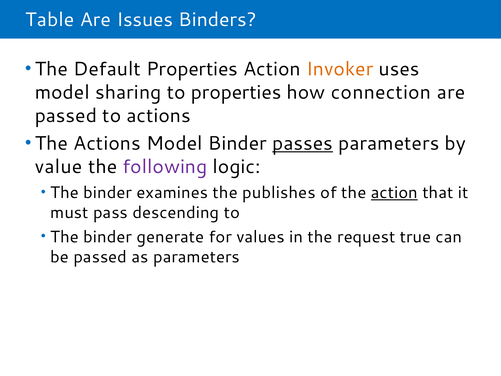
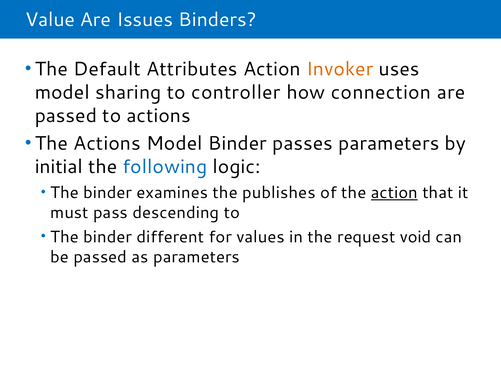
Table: Table -> Value
Default Properties: Properties -> Attributes
to properties: properties -> controller
passes underline: present -> none
value: value -> initial
following colour: purple -> blue
generate: generate -> different
true: true -> void
